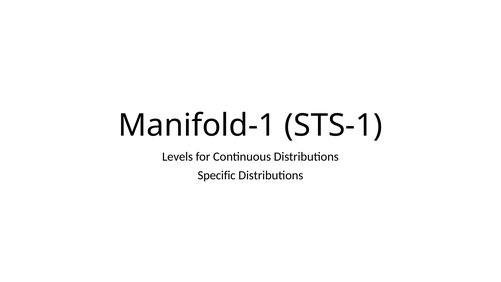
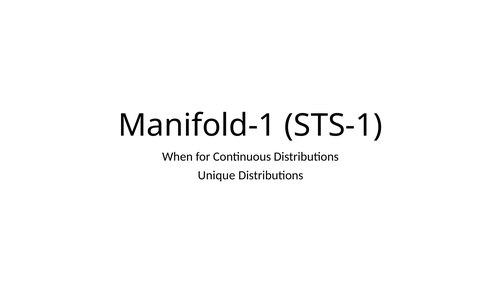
Levels: Levels -> When
Specific: Specific -> Unique
